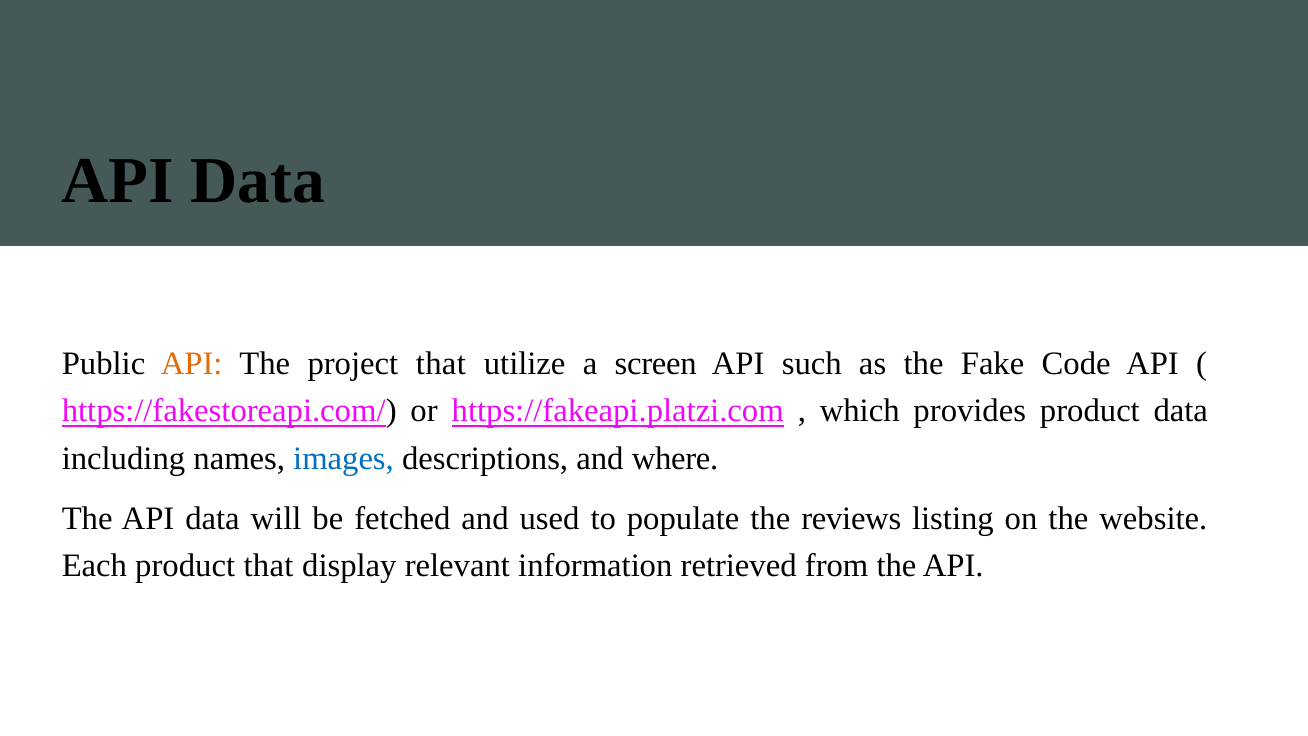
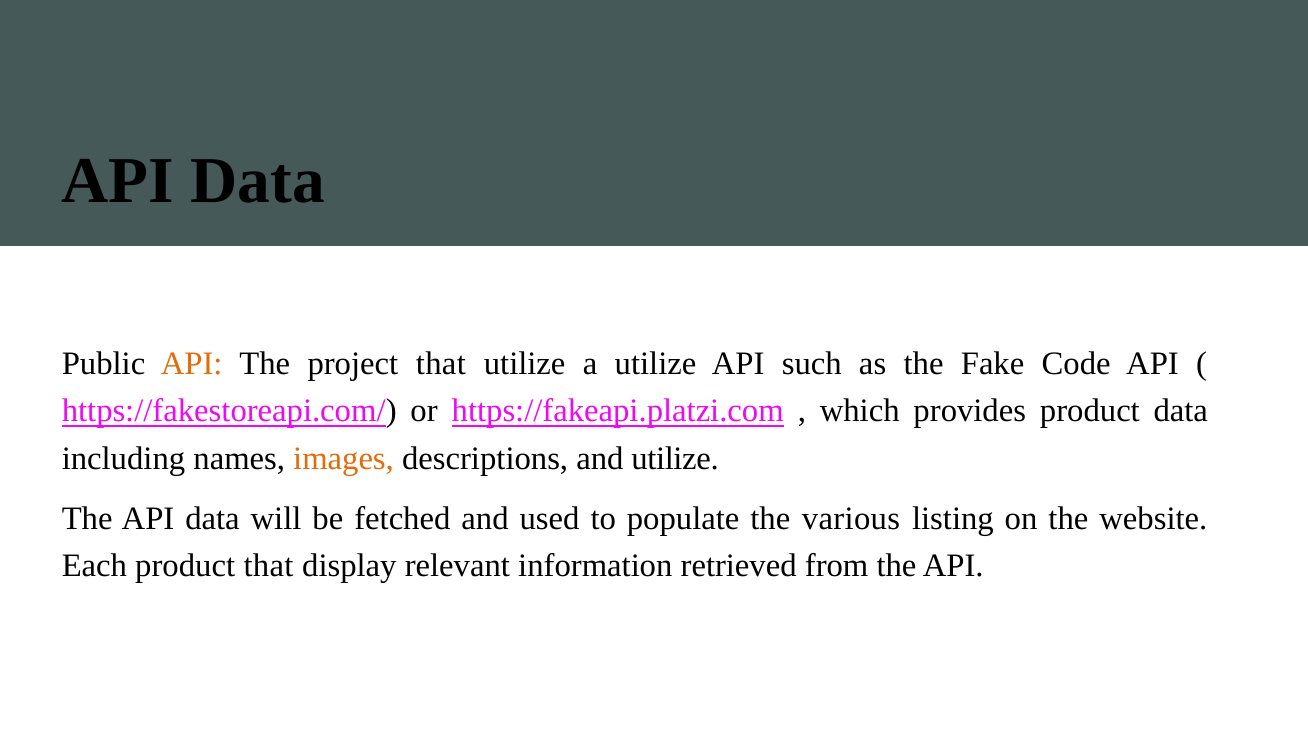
a screen: screen -> utilize
images colour: blue -> orange
and where: where -> utilize
reviews: reviews -> various
